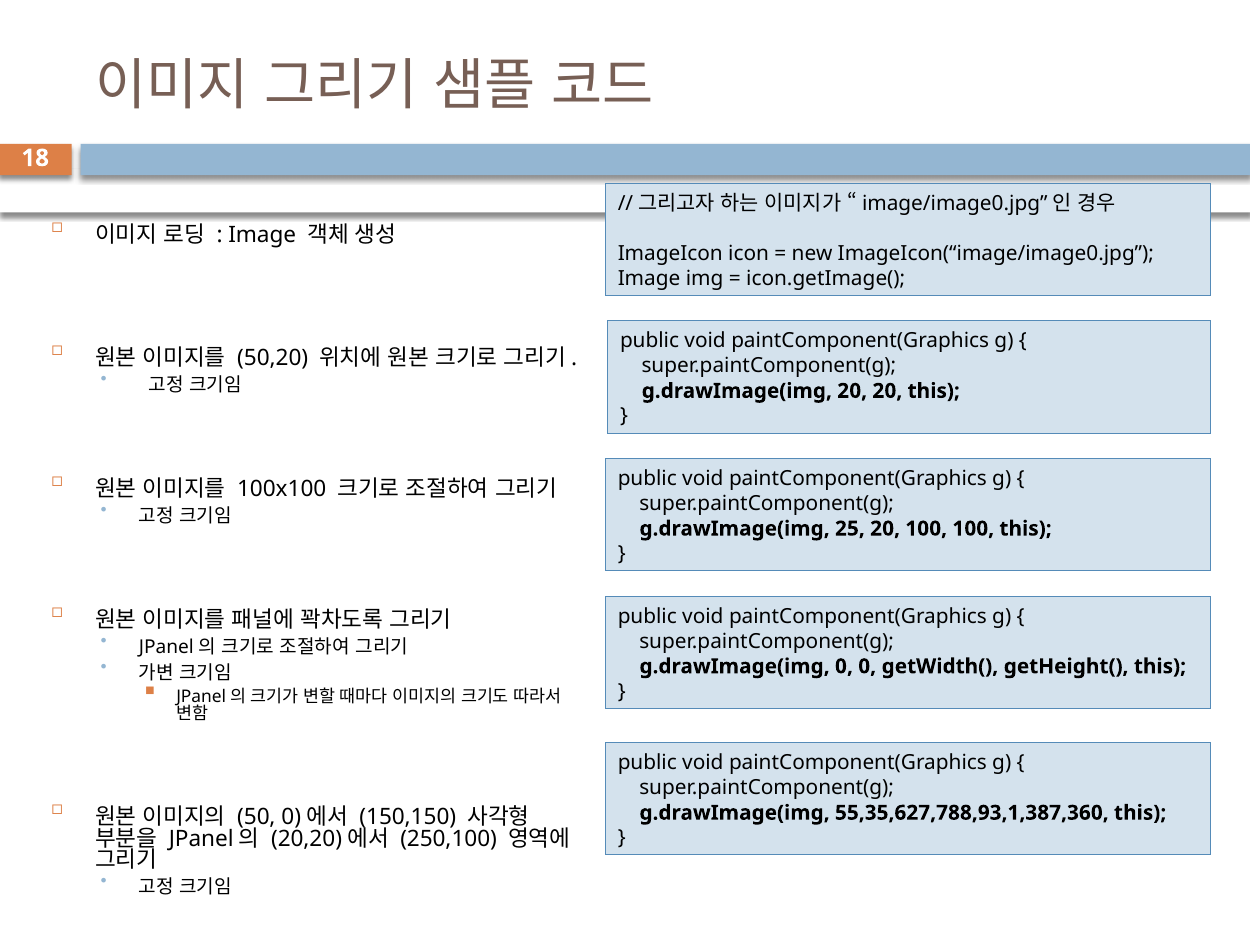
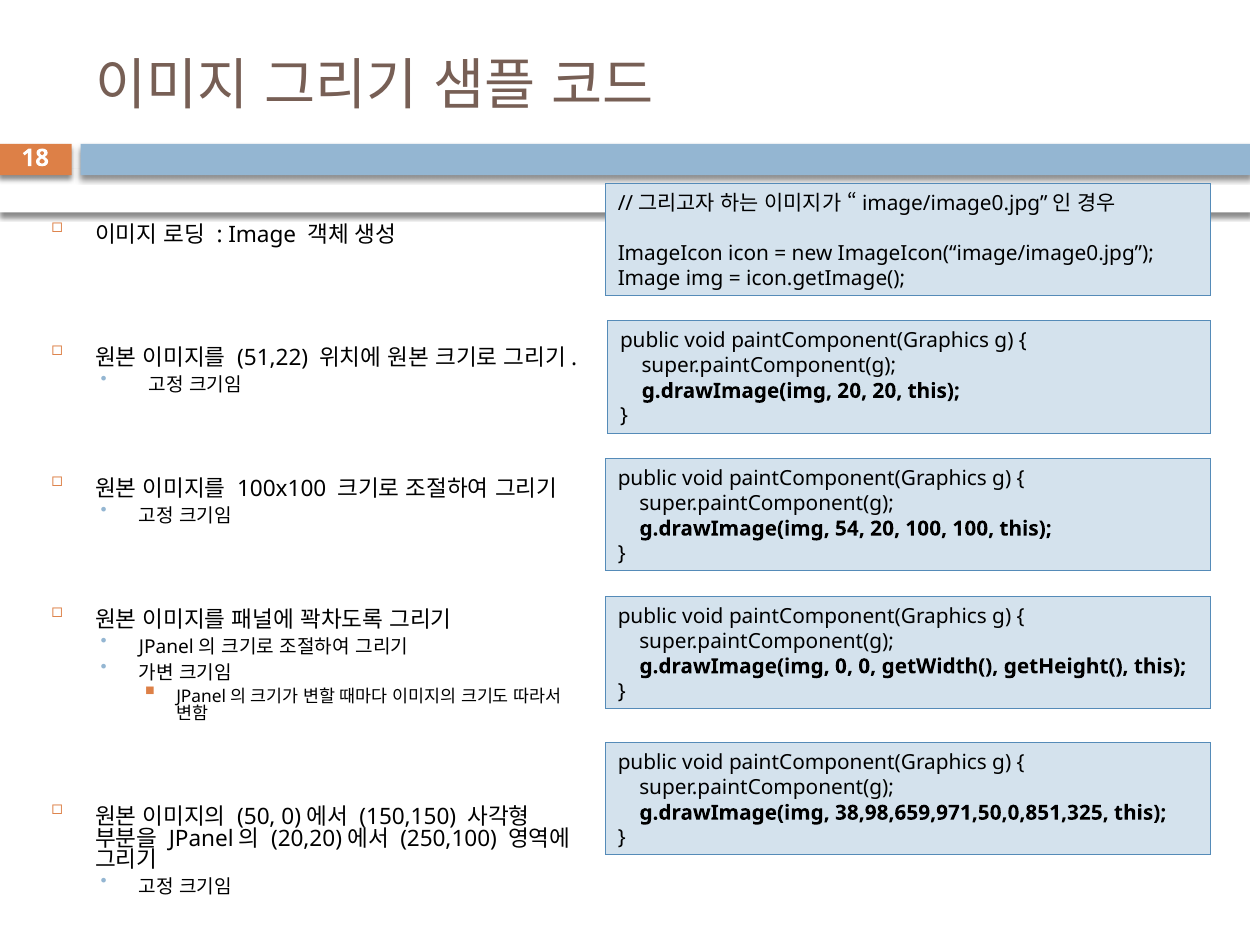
50,20: 50,20 -> 51,22
25: 25 -> 54
55,35,627,788,93,1,387,360: 55,35,627,788,93,1,387,360 -> 38,98,659,971,50,0,851,325
